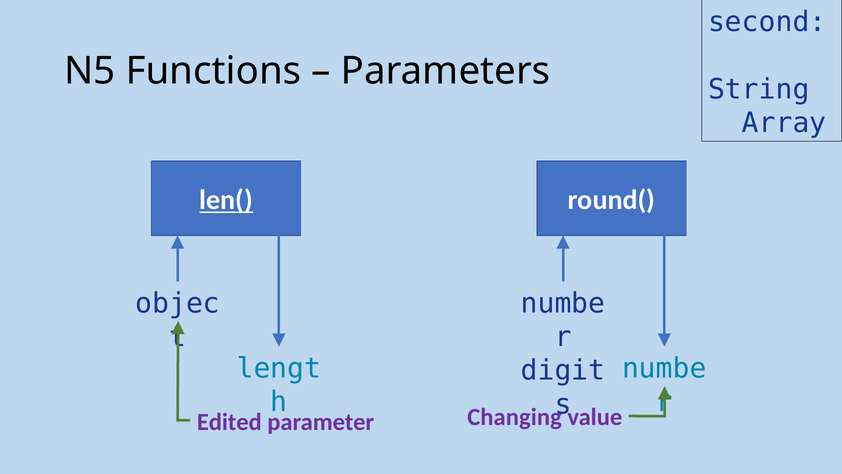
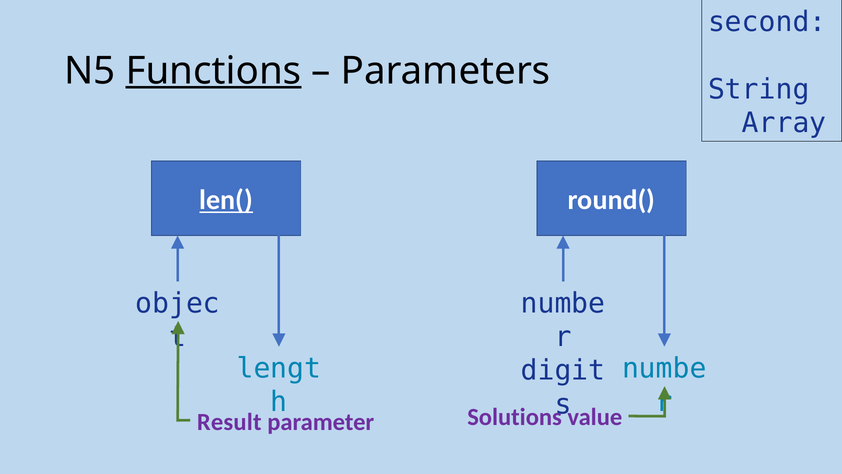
Functions underline: none -> present
Edited: Edited -> Result
Changing: Changing -> Solutions
